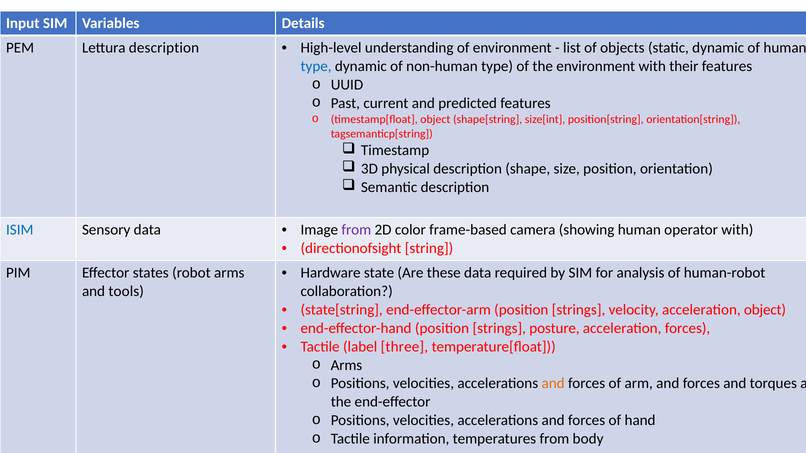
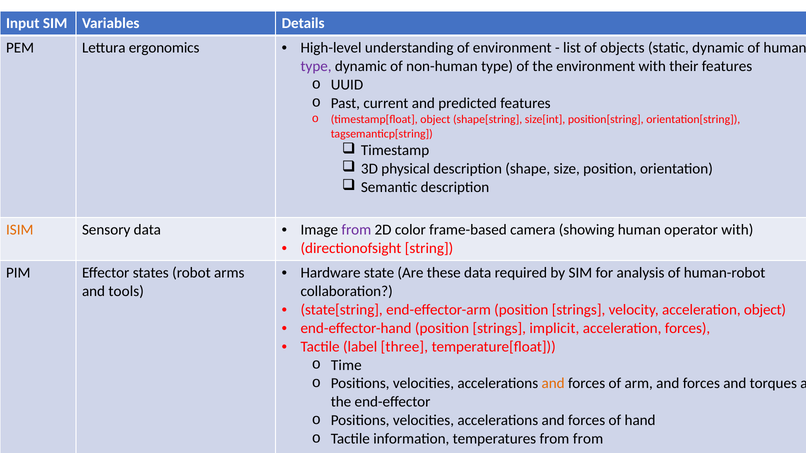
Lettura description: description -> ergonomics
type at (316, 66) colour: blue -> purple
ISIM colour: blue -> orange
posture: posture -> implicit
Arms at (346, 365): Arms -> Time
from body: body -> from
